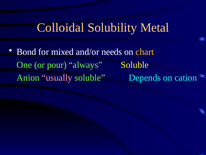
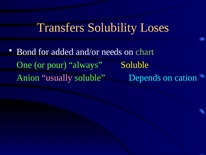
Colloidal: Colloidal -> Transfers
Metal: Metal -> Loses
mixed: mixed -> added
chart colour: yellow -> light green
